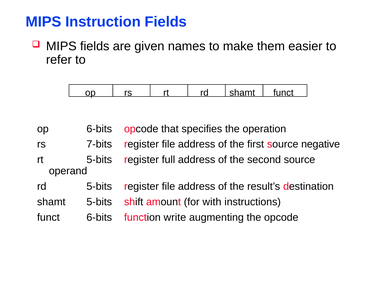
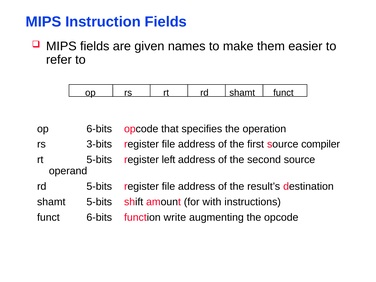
7-bits: 7-bits -> 3-bits
negative: negative -> compiler
full: full -> left
